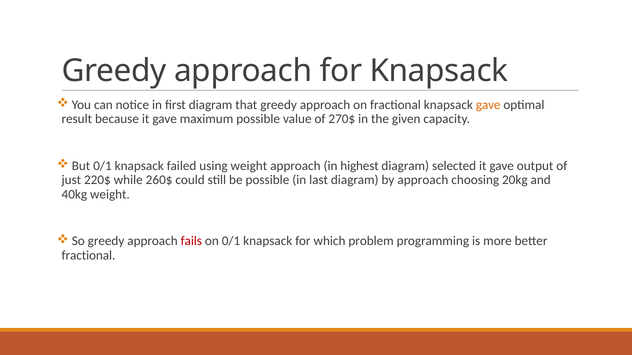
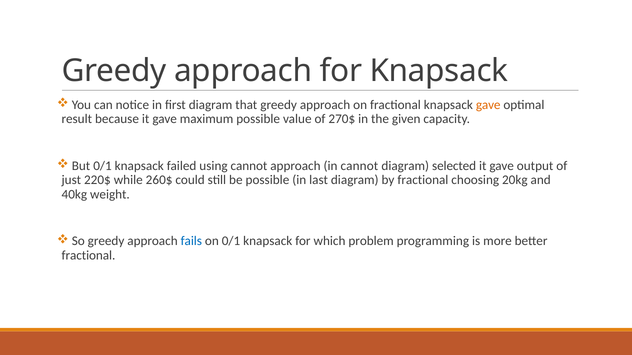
using weight: weight -> cannot
in highest: highest -> cannot
by approach: approach -> fractional
fails colour: red -> blue
